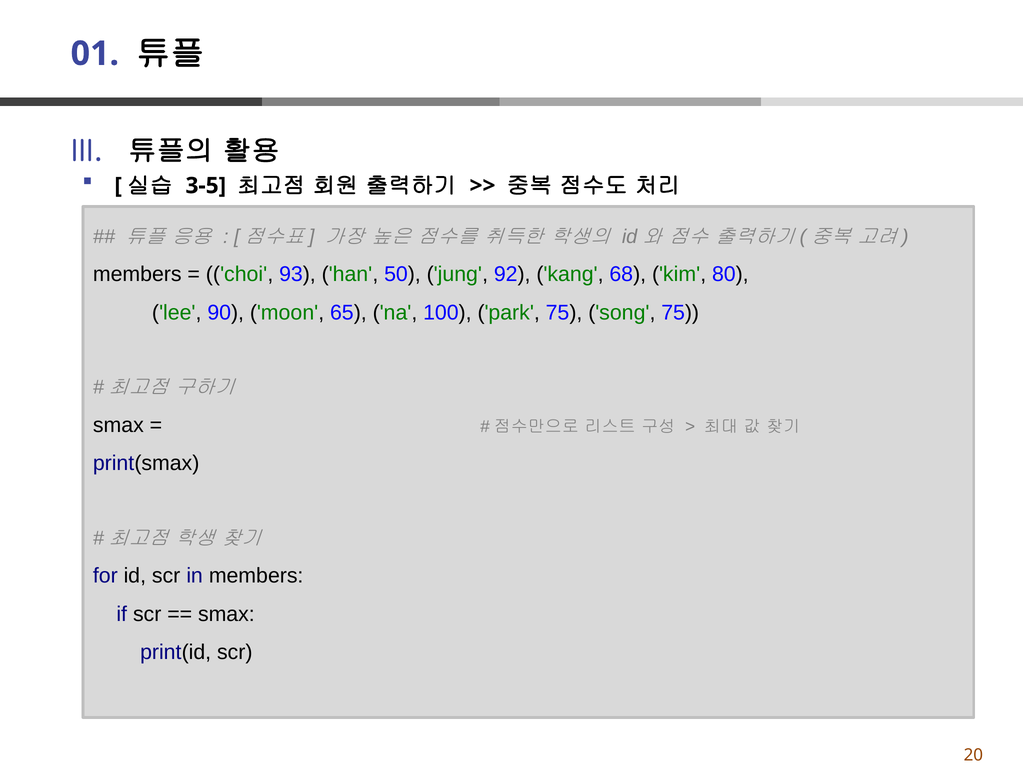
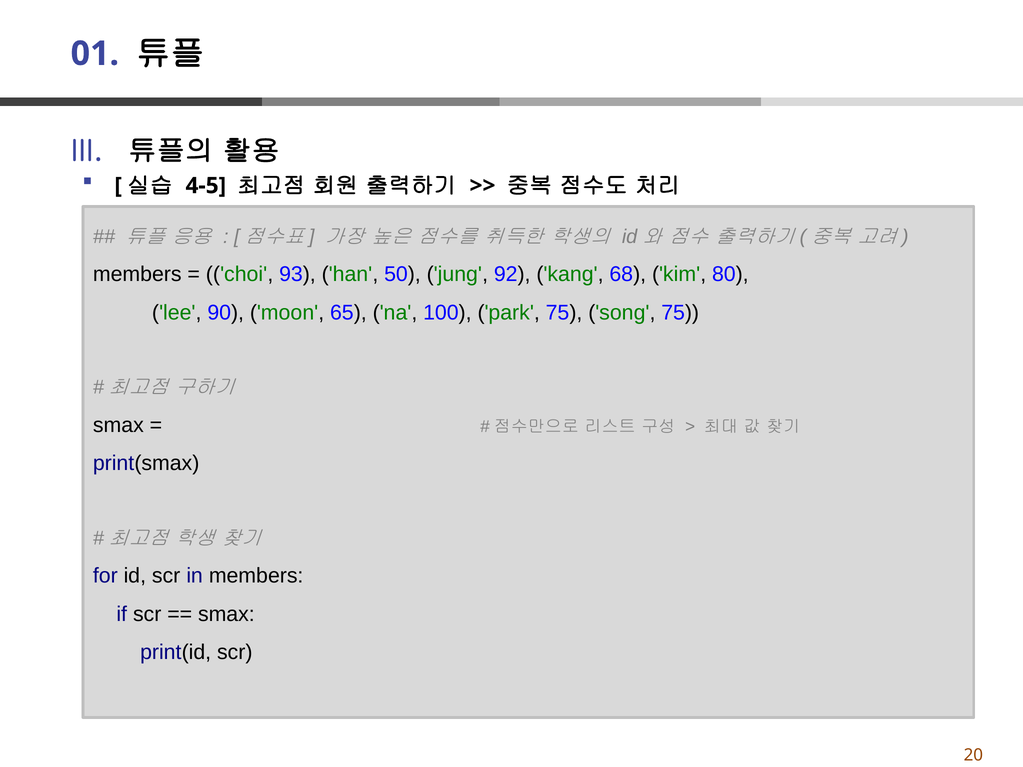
3-5: 3-5 -> 4-5
